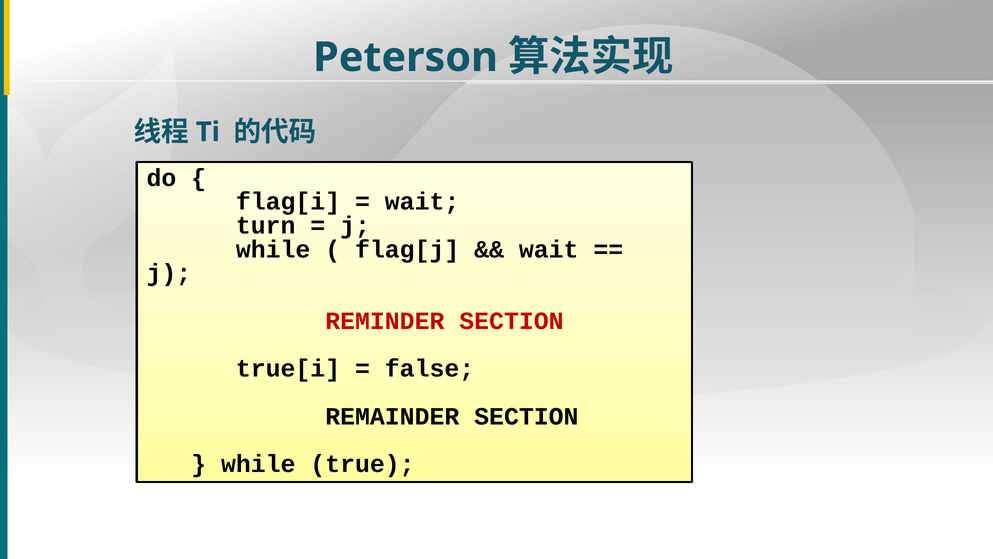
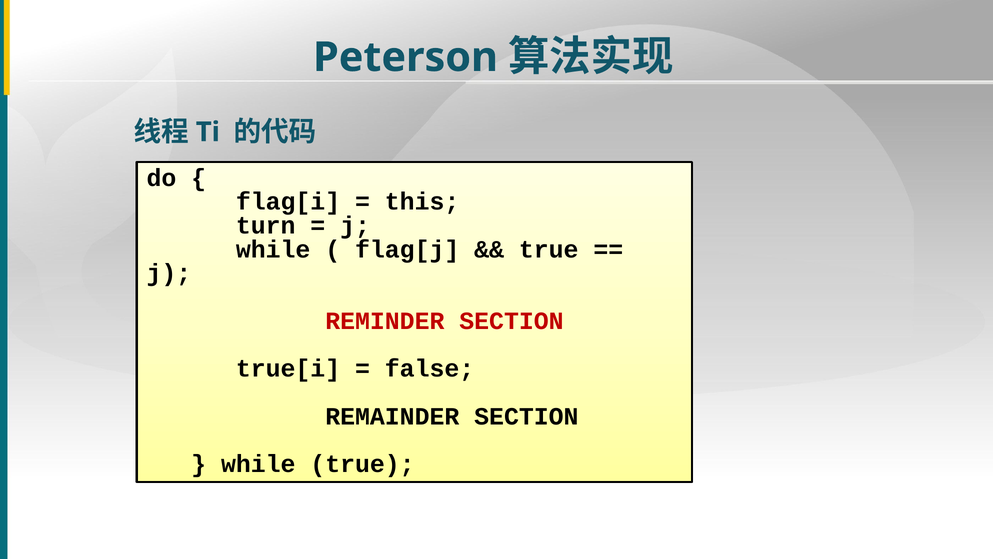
wait at (422, 202): wait -> this
wait at (549, 249): wait -> true
